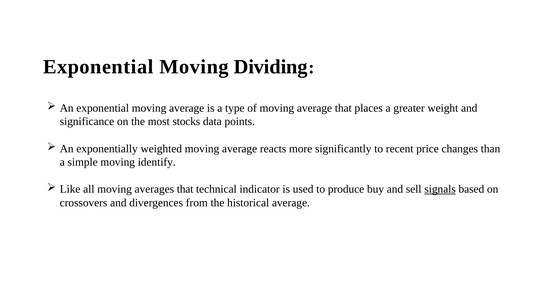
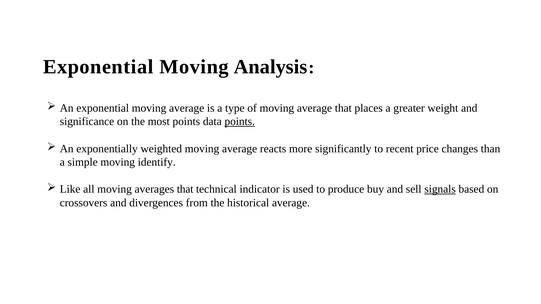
Dividing: Dividing -> Analysis
most stocks: stocks -> points
points at (240, 122) underline: none -> present
